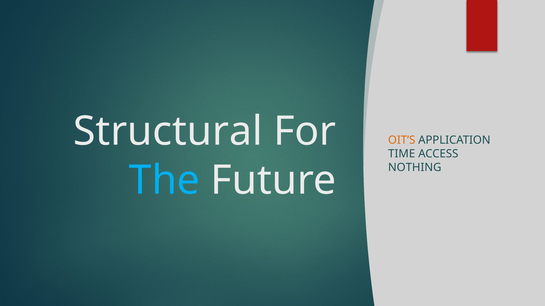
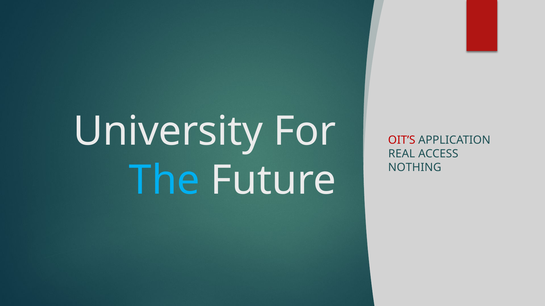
Structural: Structural -> University
OIT’S colour: orange -> red
TIME: TIME -> REAL
